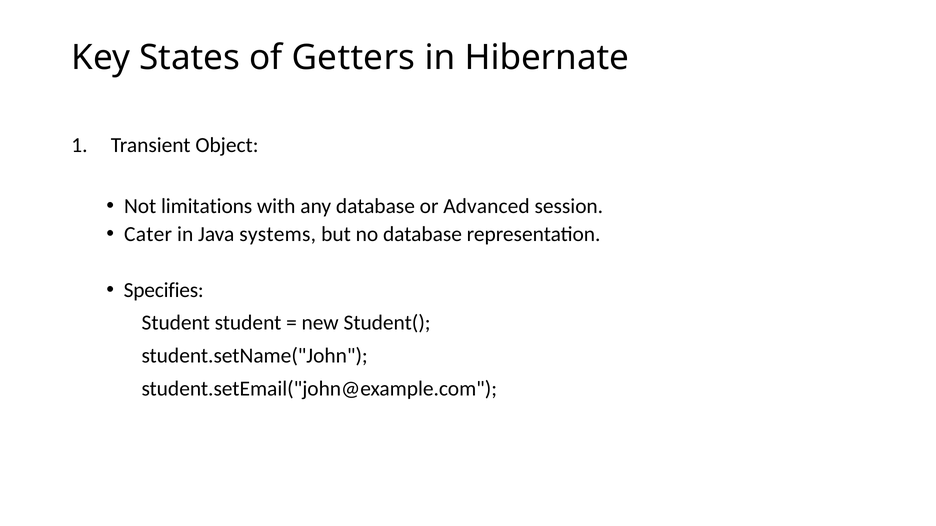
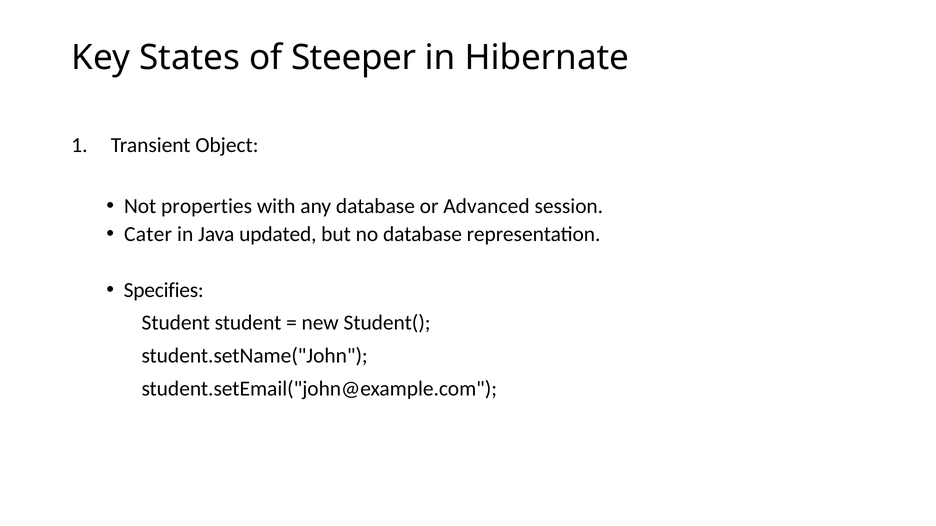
Getters: Getters -> Steeper
limitations: limitations -> properties
systems: systems -> updated
